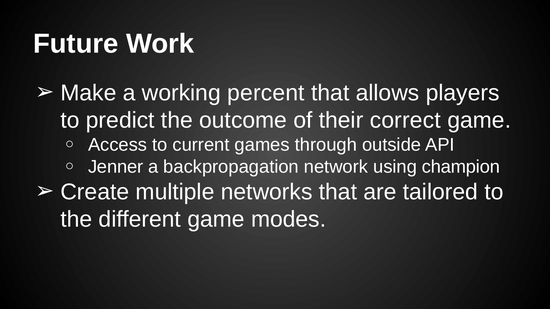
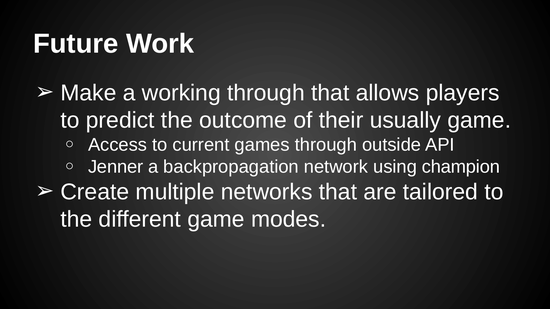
working percent: percent -> through
correct: correct -> usually
